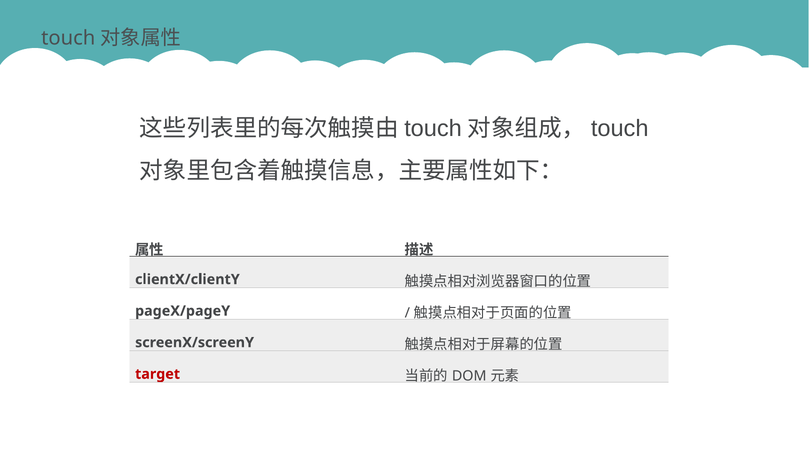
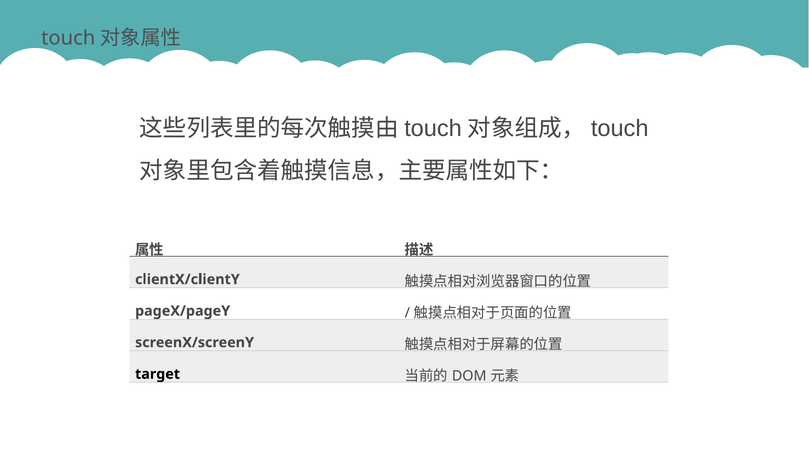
target colour: red -> black
